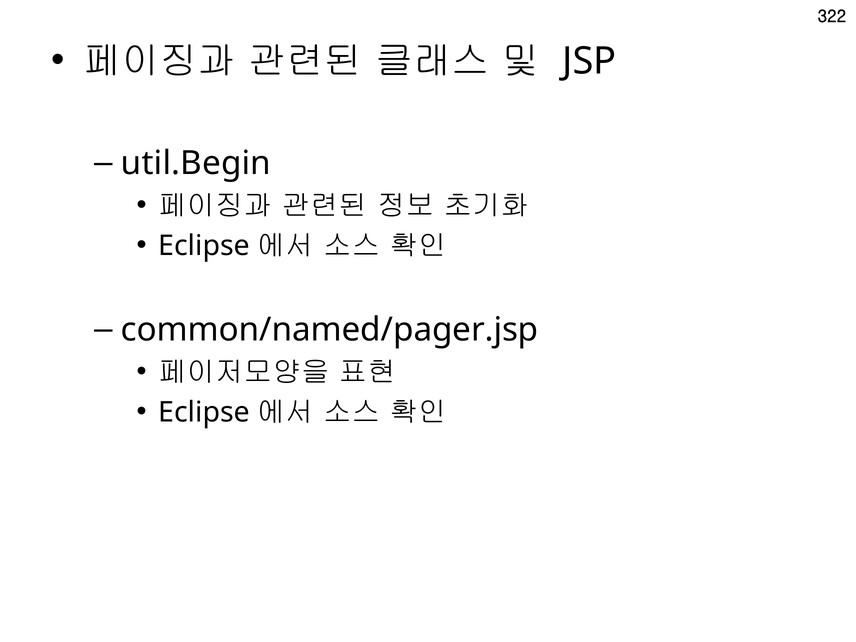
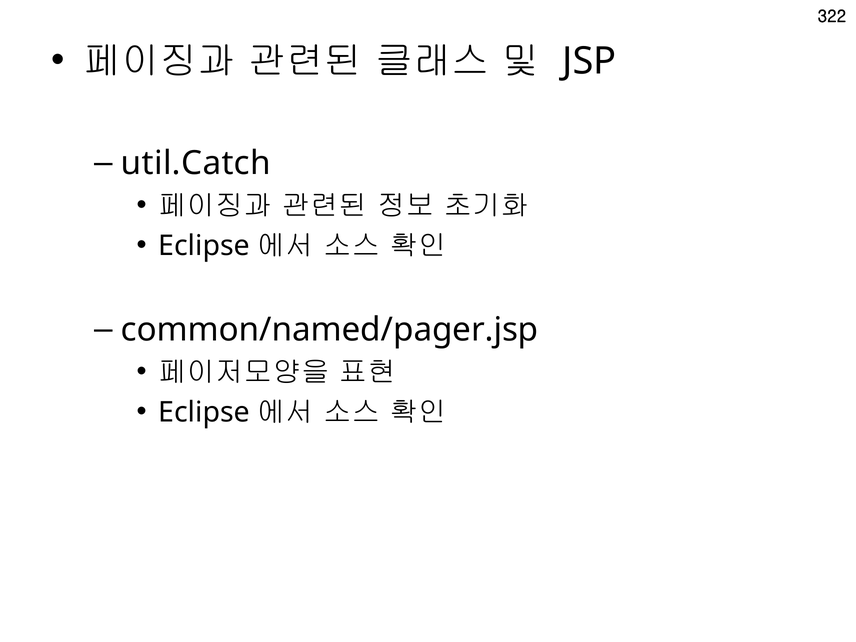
util.Begin: util.Begin -> util.Catch
